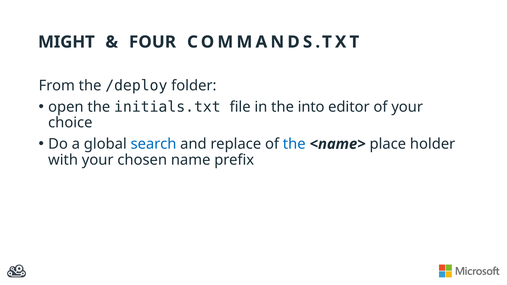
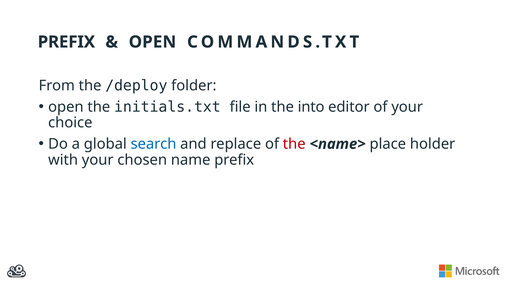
MIGHT at (66, 42): MIGHT -> PREFIX
FOUR at (152, 42): FOUR -> OPEN
the at (294, 144) colour: blue -> red
